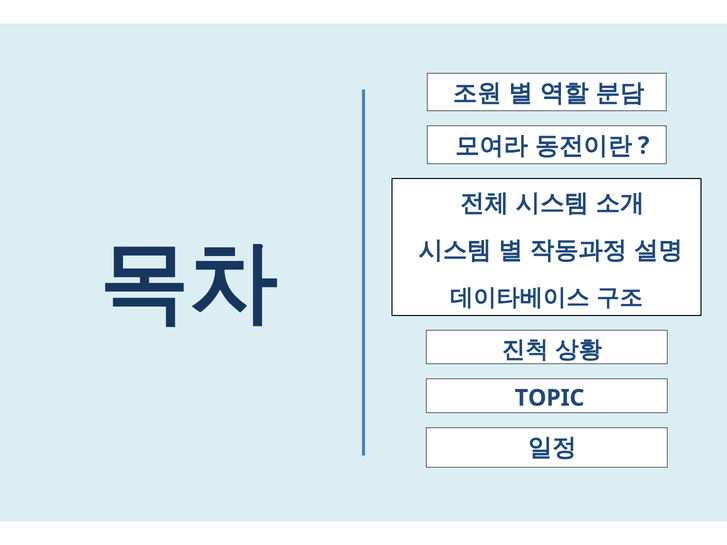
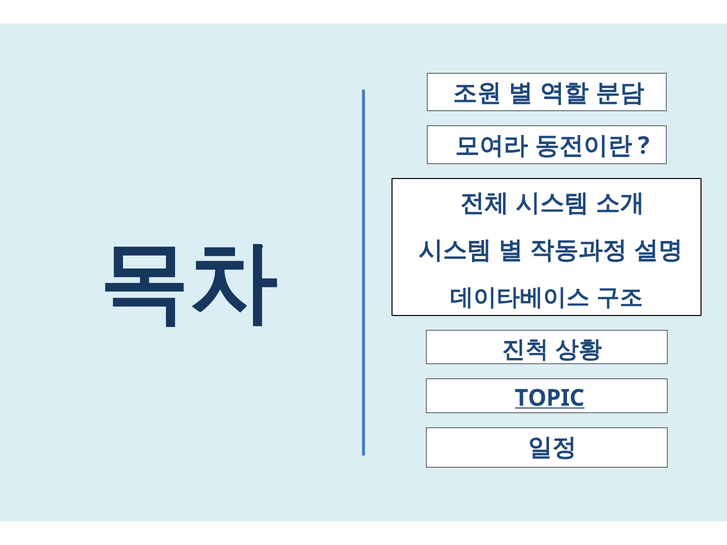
TOPIC underline: none -> present
